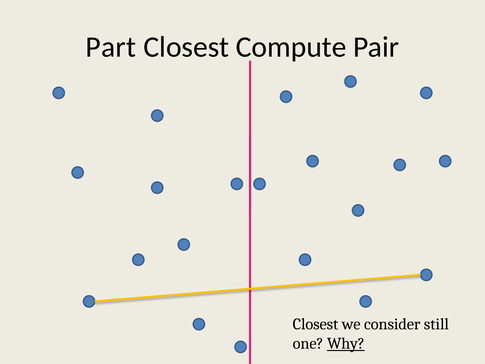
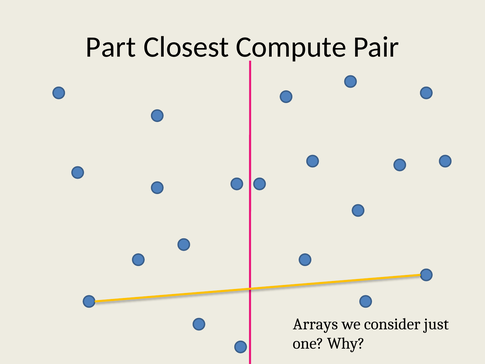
Closest at (316, 324): Closest -> Arrays
still: still -> just
Why underline: present -> none
